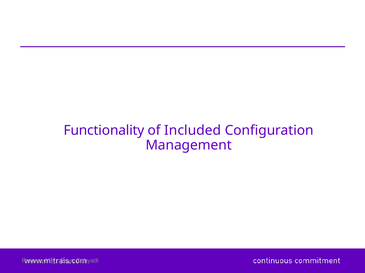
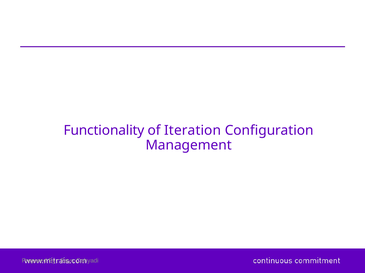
Included: Included -> Iteration
